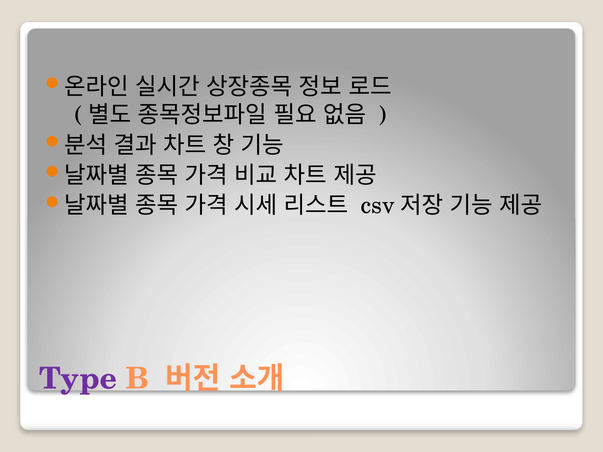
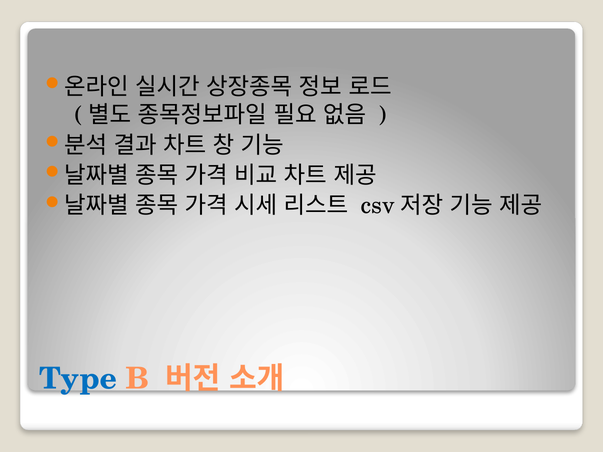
Type colour: purple -> blue
